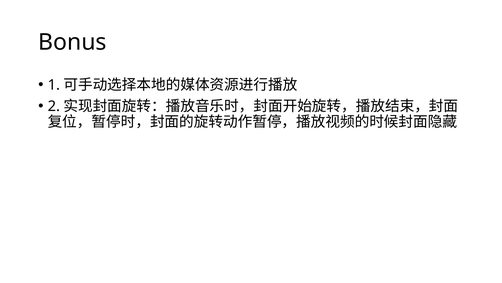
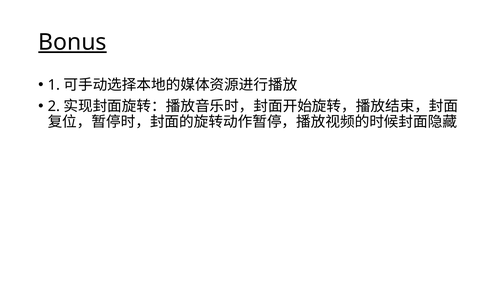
Bonus underline: none -> present
